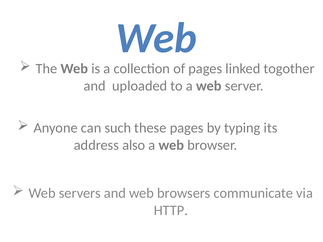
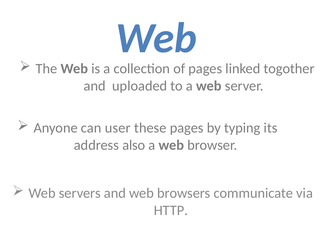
such: such -> user
